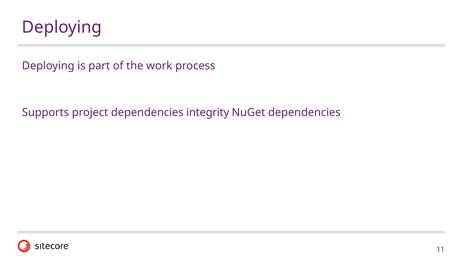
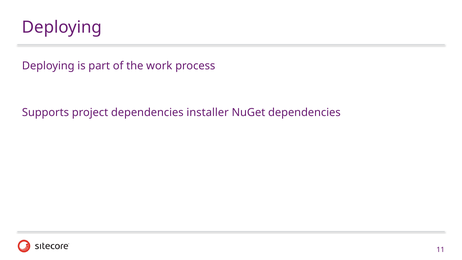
integrity: integrity -> installer
